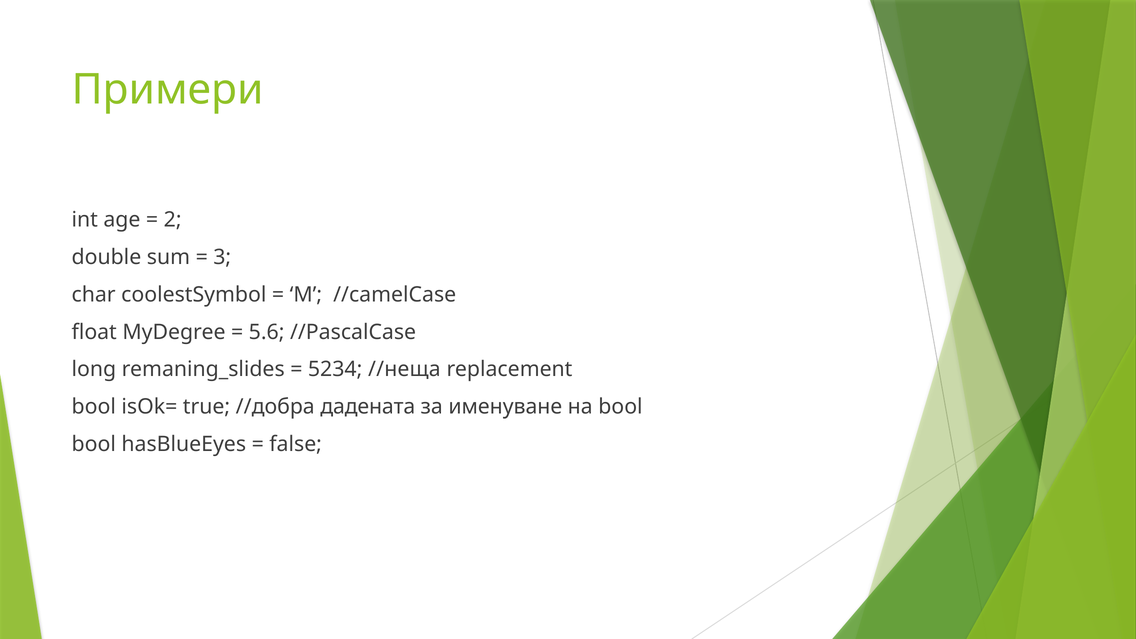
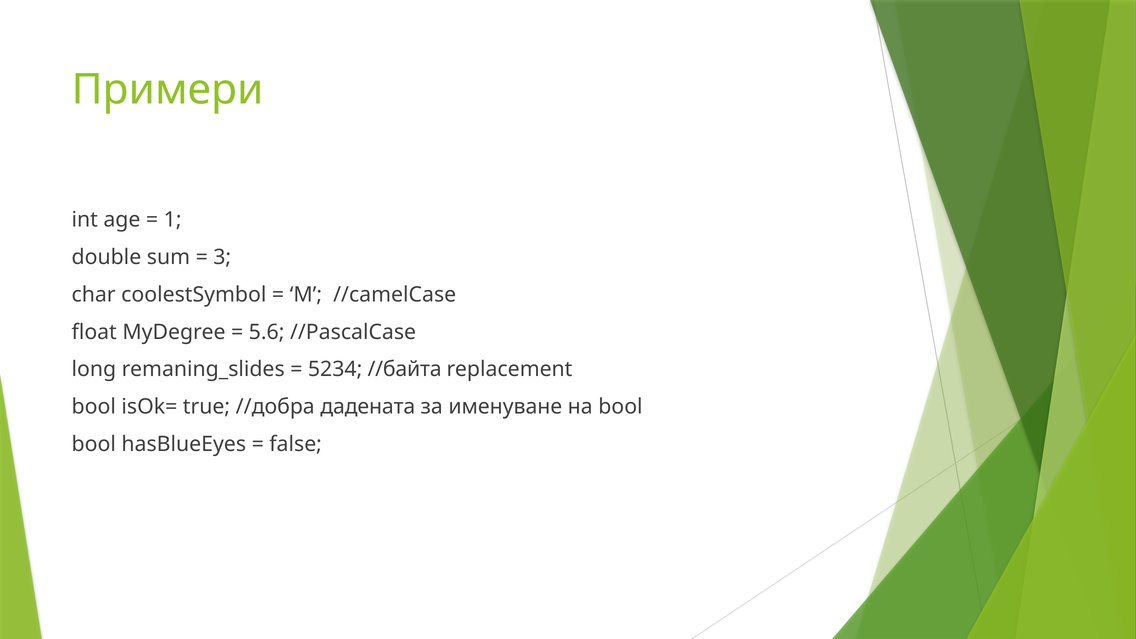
2: 2 -> 1
//неща: //неща -> //байта
